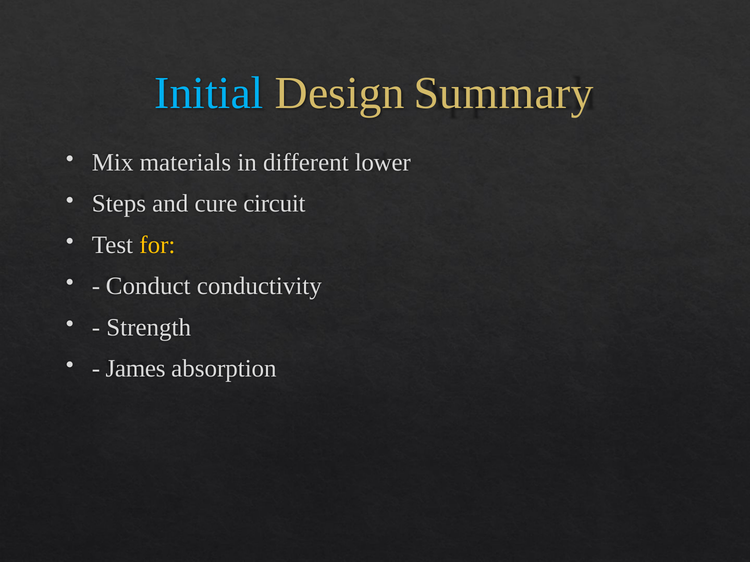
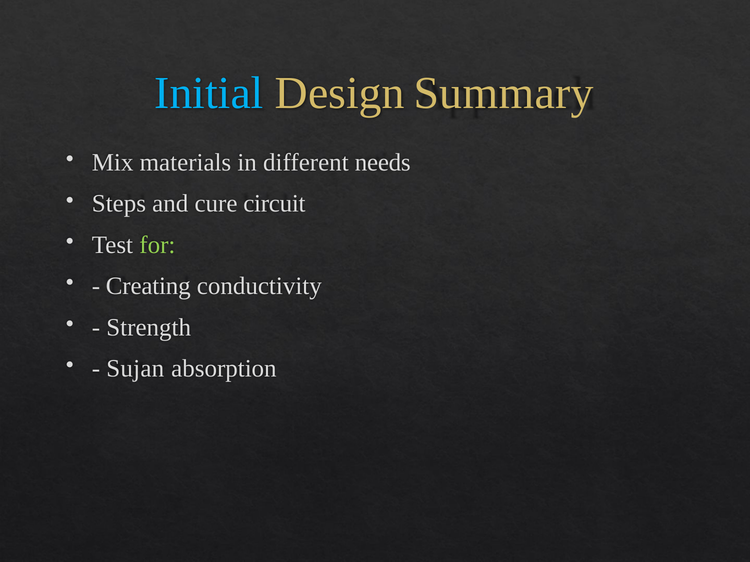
lower: lower -> needs
for colour: yellow -> light green
Conduct: Conduct -> Creating
James: James -> Sujan
